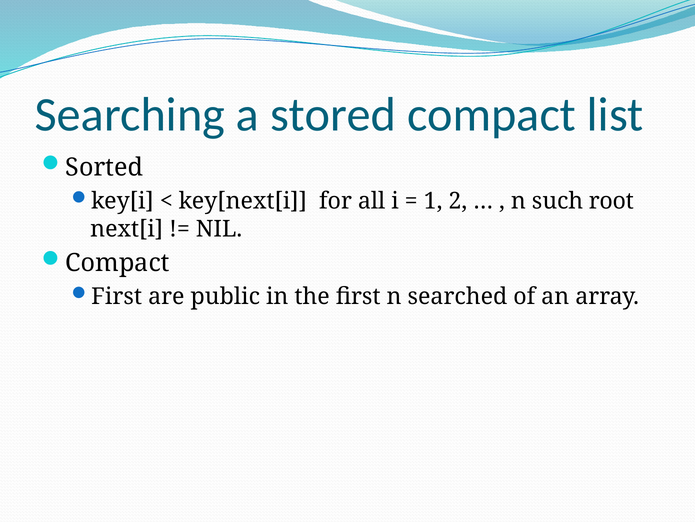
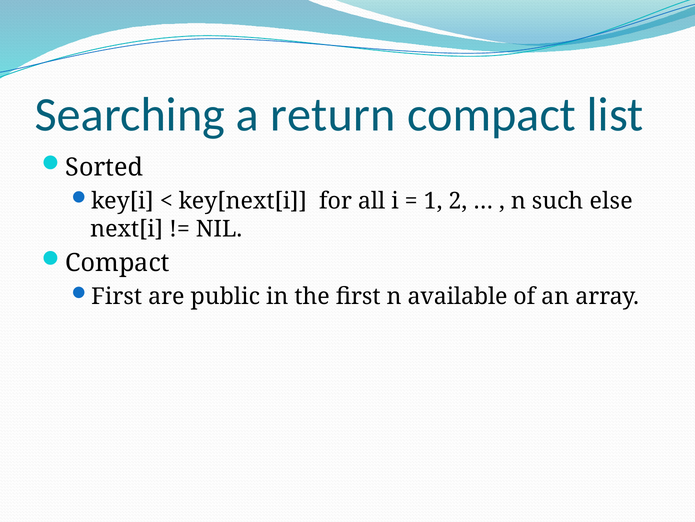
stored: stored -> return
root: root -> else
searched: searched -> available
